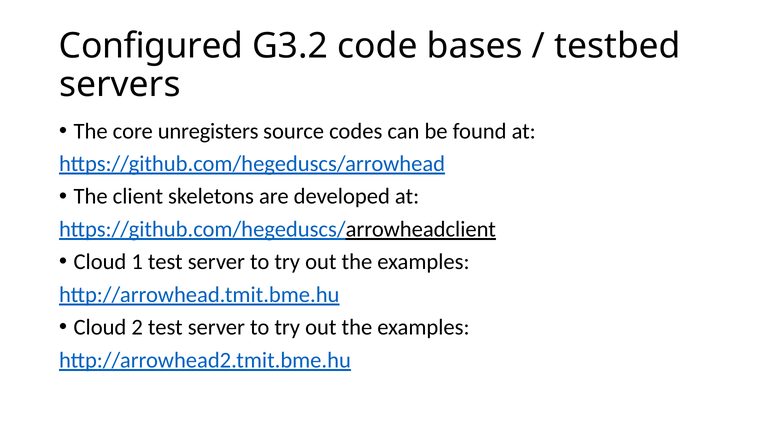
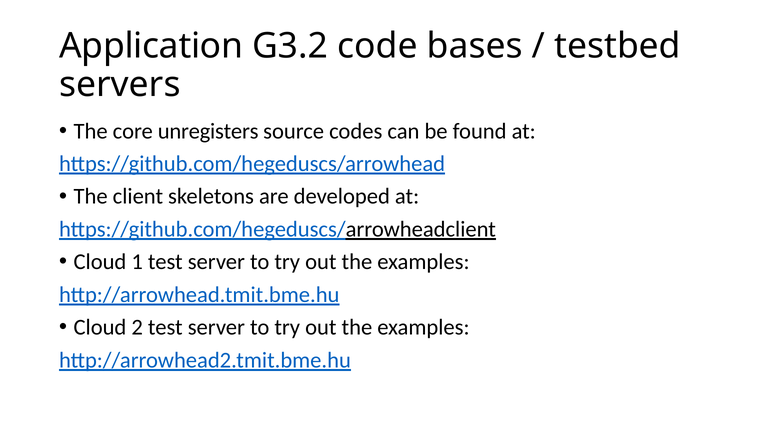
Configured: Configured -> Application
